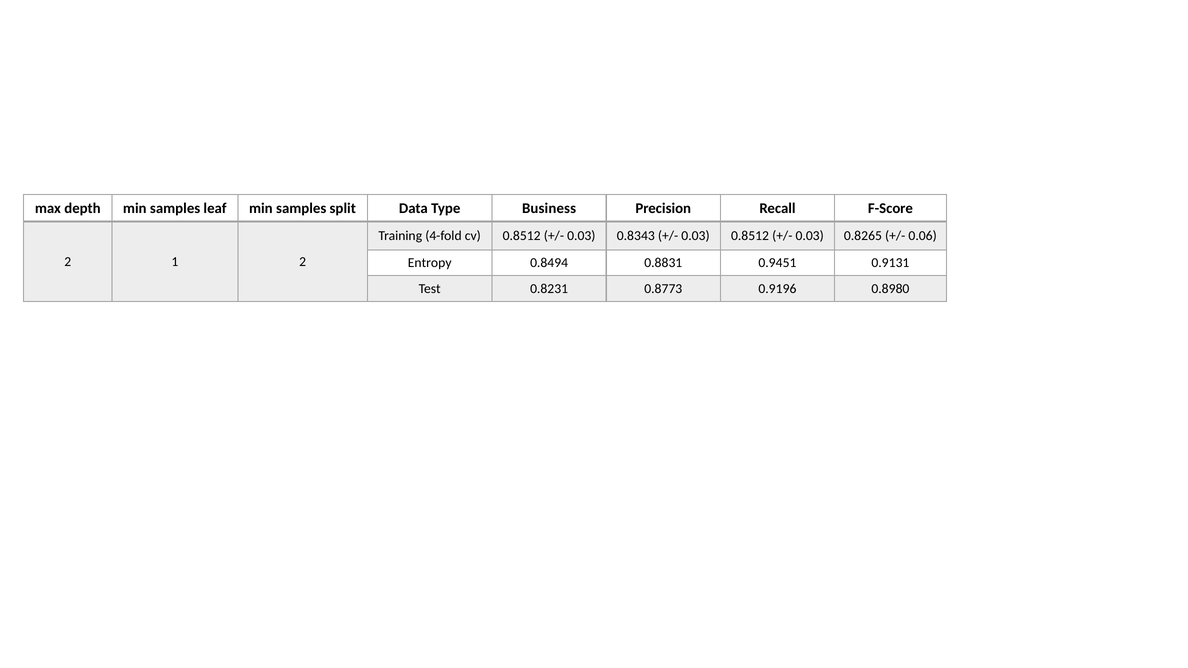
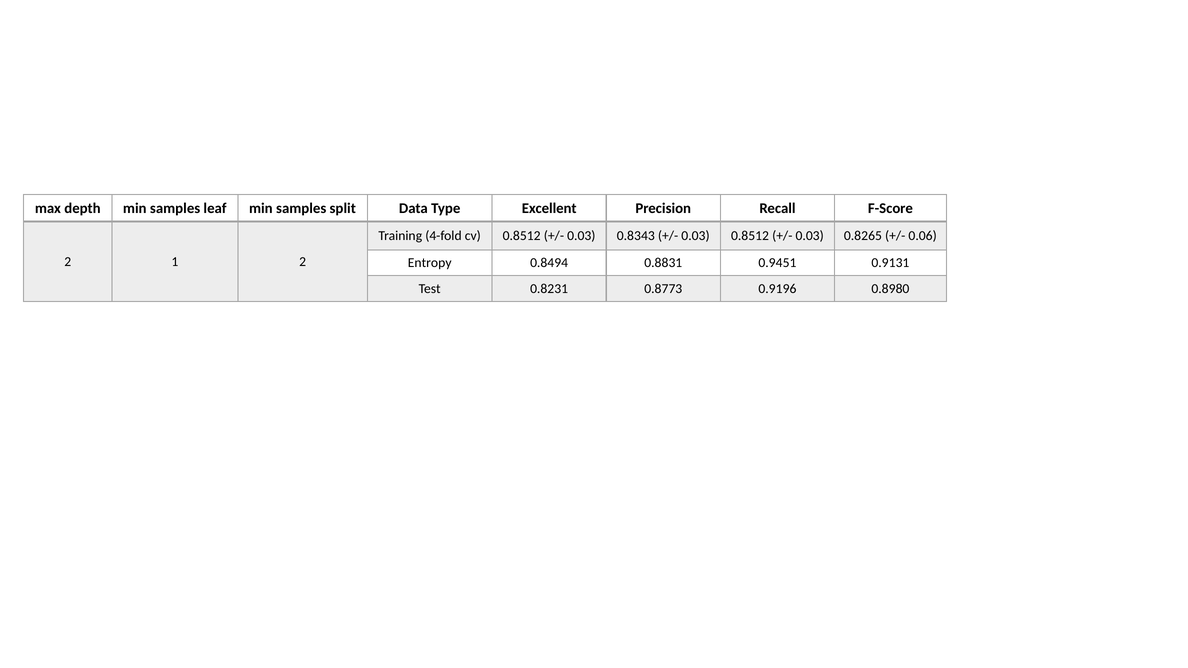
Business: Business -> Excellent
